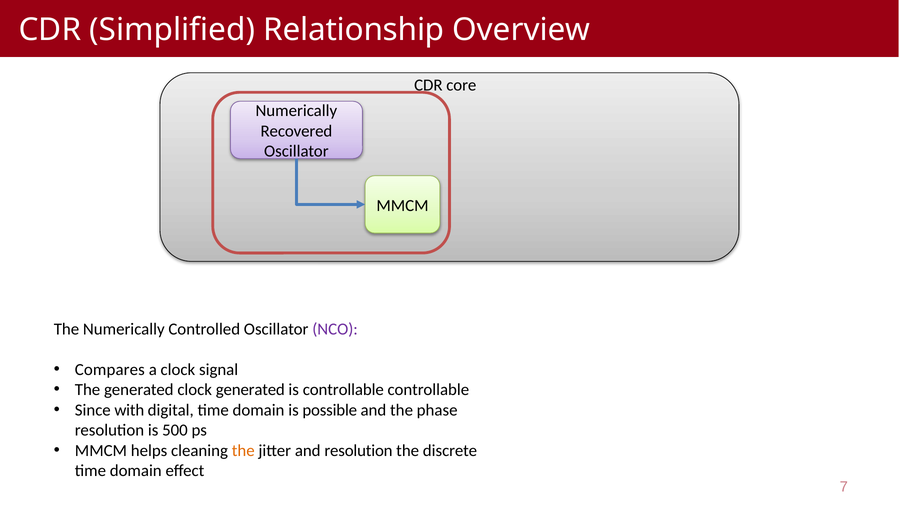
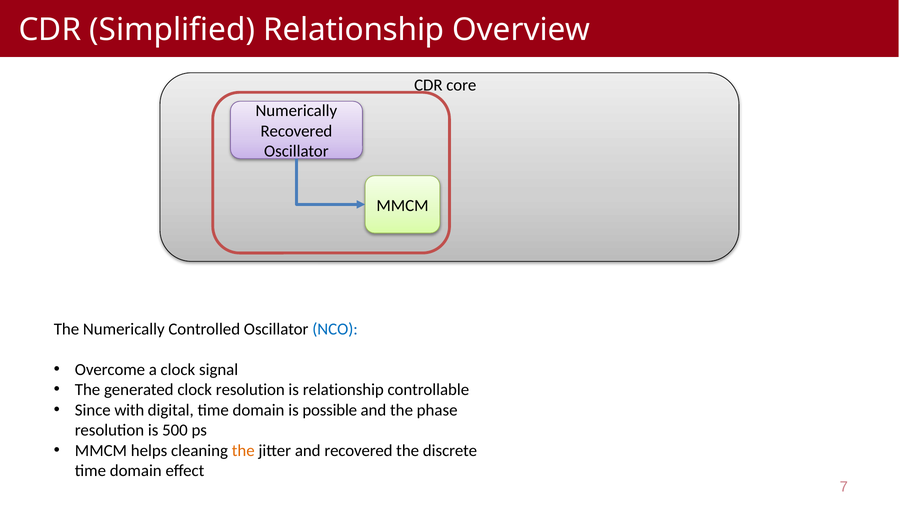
NCO colour: purple -> blue
Compares: Compares -> Overcome
clock generated: generated -> resolution
is controllable: controllable -> relationship
and resolution: resolution -> recovered
